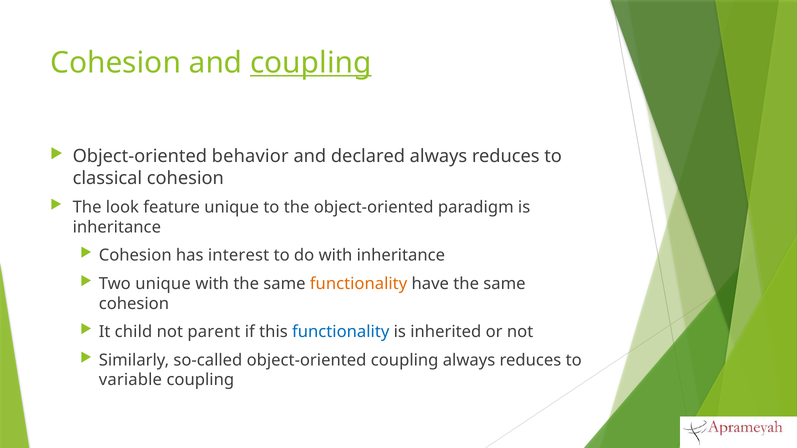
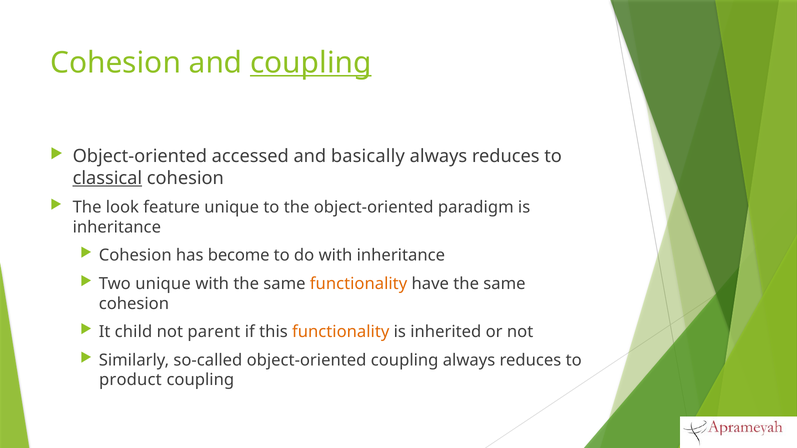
behavior: behavior -> accessed
declared: declared -> basically
classical underline: none -> present
interest: interest -> become
functionality at (341, 332) colour: blue -> orange
variable: variable -> product
